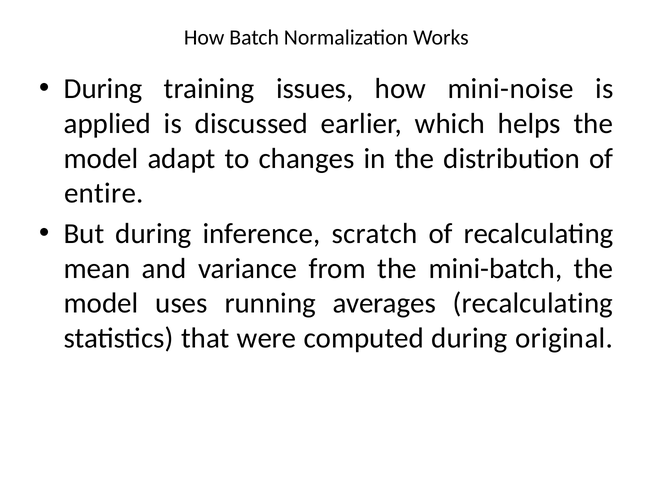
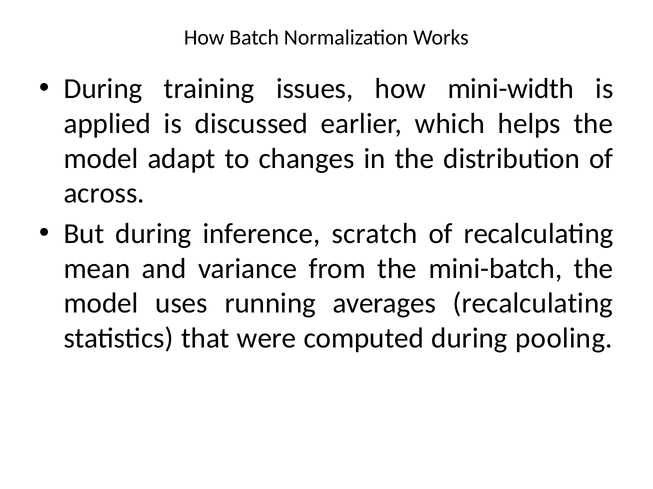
mini-noise: mini-noise -> mini-width
entire: entire -> across
original: original -> pooling
